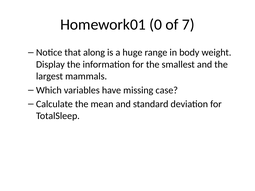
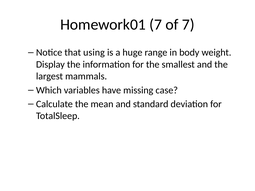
Homework01 0: 0 -> 7
along: along -> using
